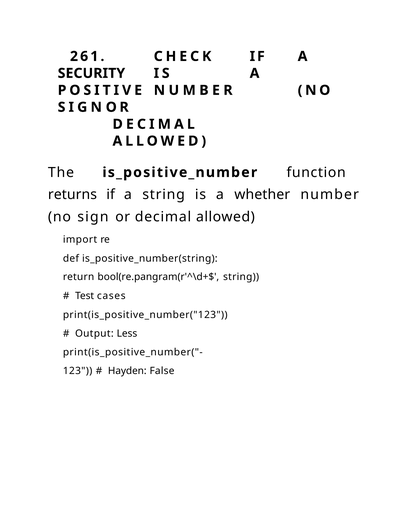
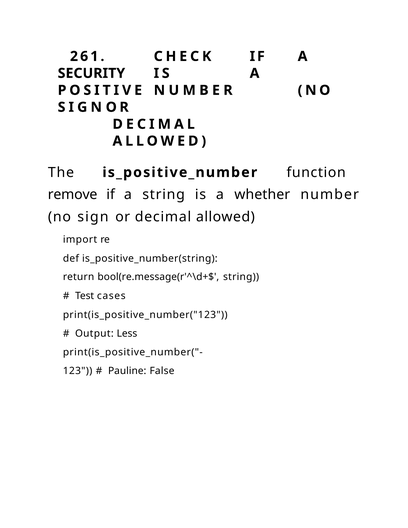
returns: returns -> remove
bool(re.pangram(r'^\d+$: bool(re.pangram(r'^\d+$ -> bool(re.message(r'^\d+$
Hayden: Hayden -> Pauline
